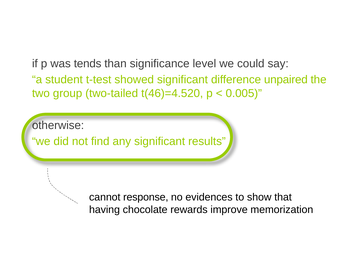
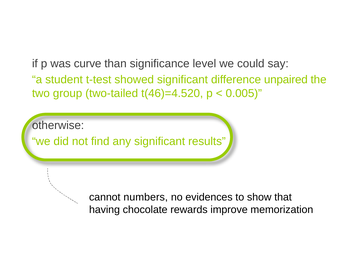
tends: tends -> curve
response: response -> numbers
